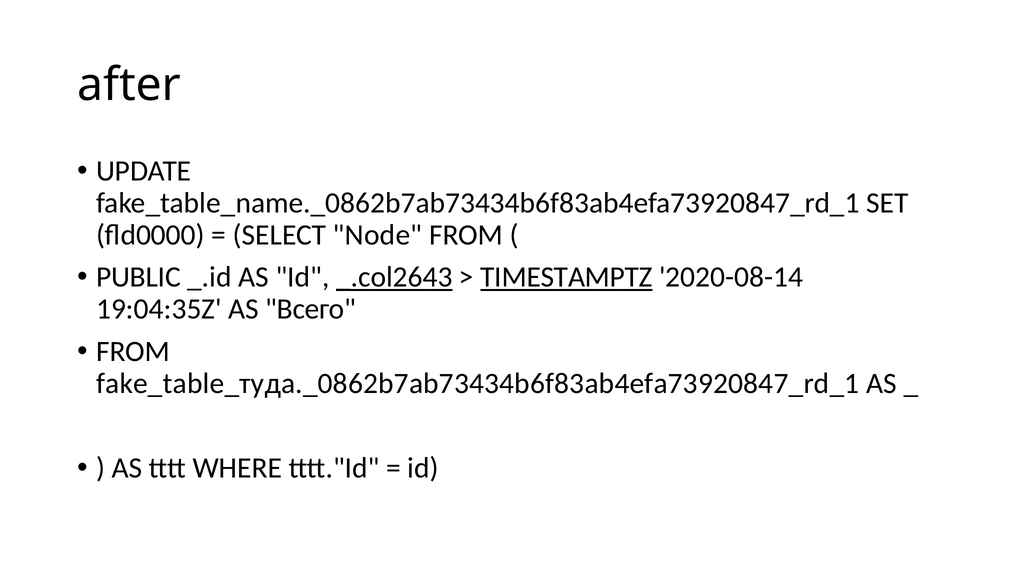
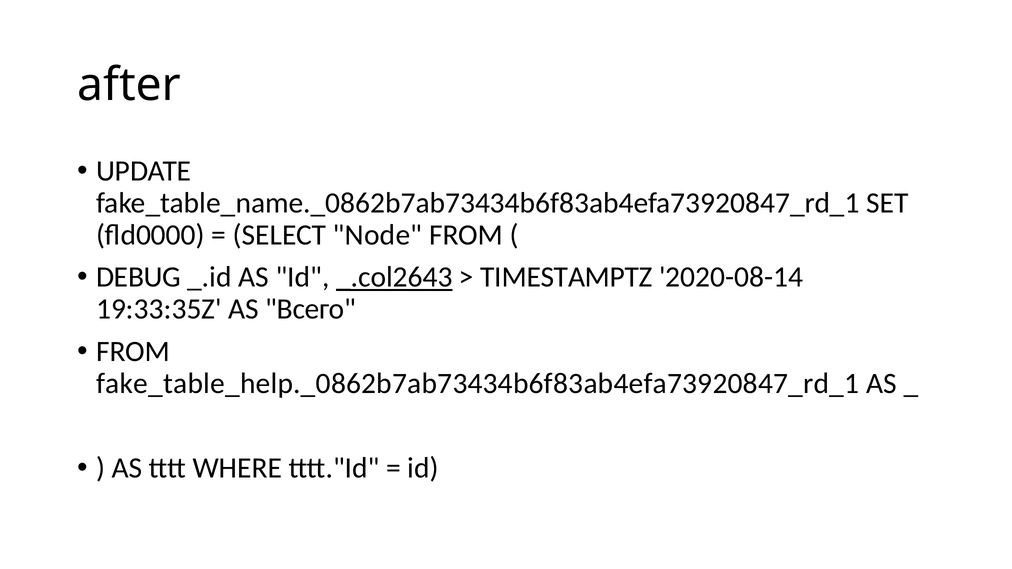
PUBLIC: PUBLIC -> DEBUG
TIMESTAMPTZ underline: present -> none
19:04:35Z: 19:04:35Z -> 19:33:35Z
fake_table_туда._0862b7ab73434b6f83ab4efa73920847_rd_1: fake_table_туда._0862b7ab73434b6f83ab4efa73920847_rd_1 -> fake_table_help._0862b7ab73434b6f83ab4efa73920847_rd_1
